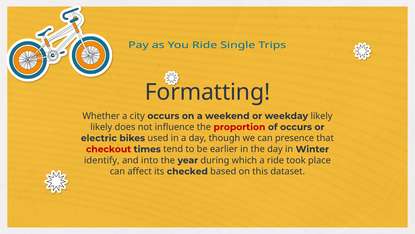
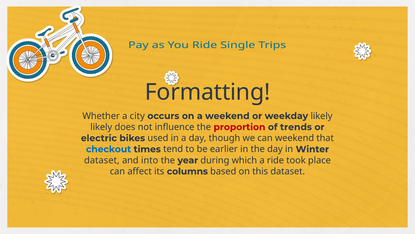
of occurs: occurs -> trends
can presence: presence -> weekend
checkout colour: red -> blue
identify at (102, 160): identify -> dataset
checked: checked -> columns
